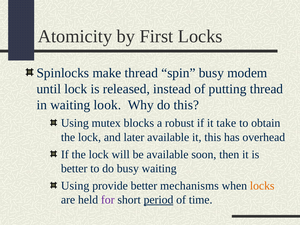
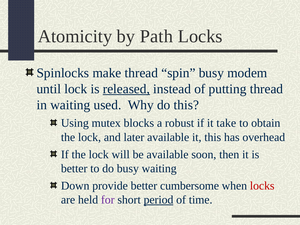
First: First -> Path
released underline: none -> present
look: look -> used
Using at (75, 186): Using -> Down
mechanisms: mechanisms -> cumbersome
locks at (262, 186) colour: orange -> red
